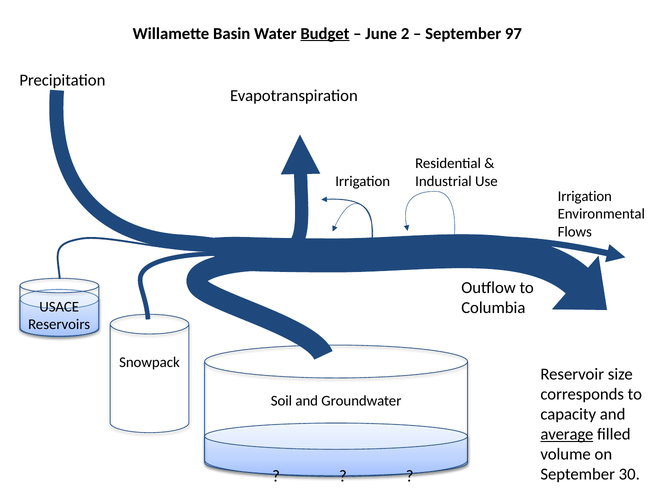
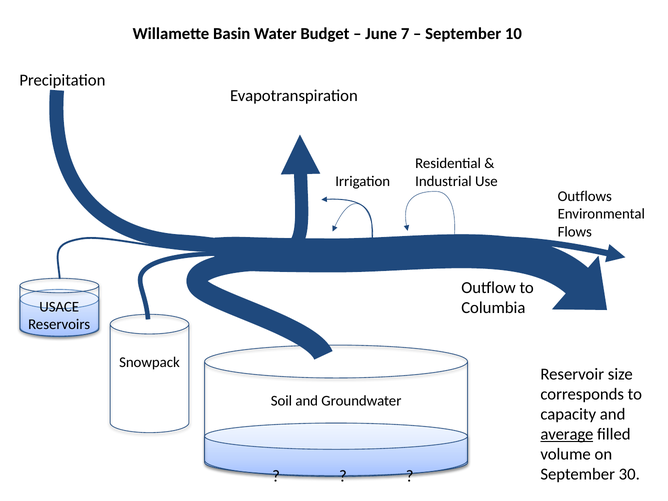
Budget underline: present -> none
2: 2 -> 7
97: 97 -> 10
Irrigation at (585, 196): Irrigation -> Outflows
